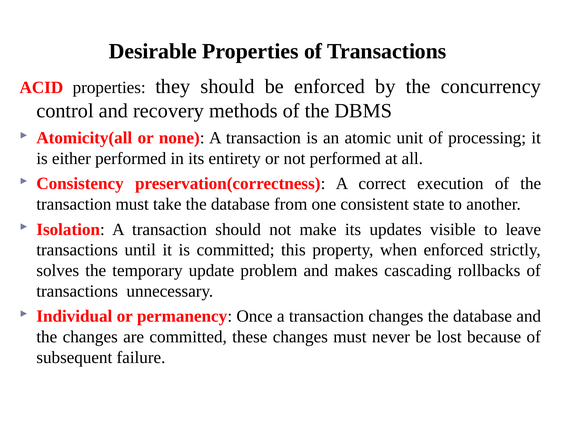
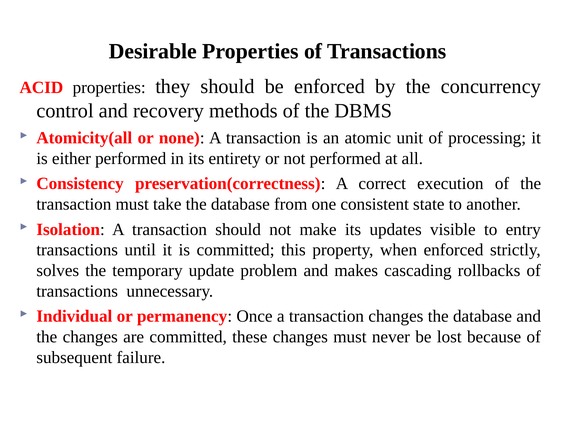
leave: leave -> entry
